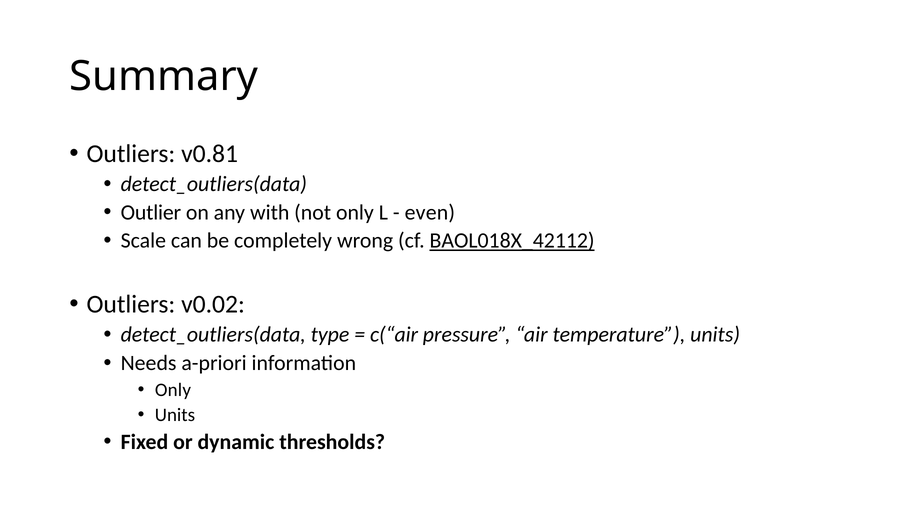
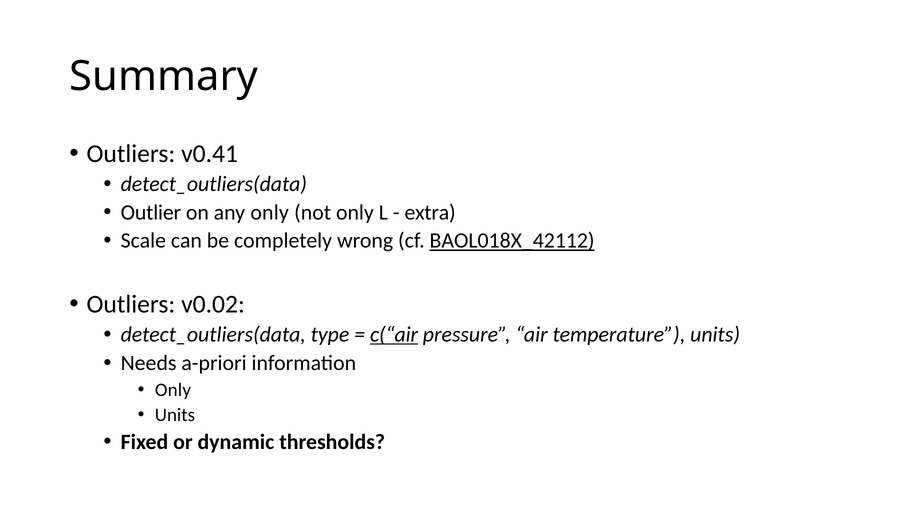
v0.81: v0.81 -> v0.41
any with: with -> only
even: even -> extra
c(“air underline: none -> present
